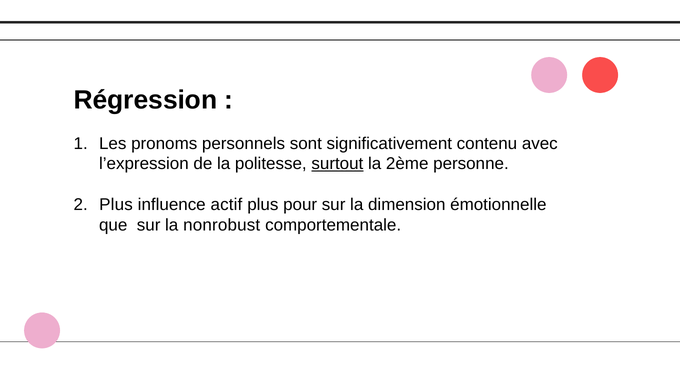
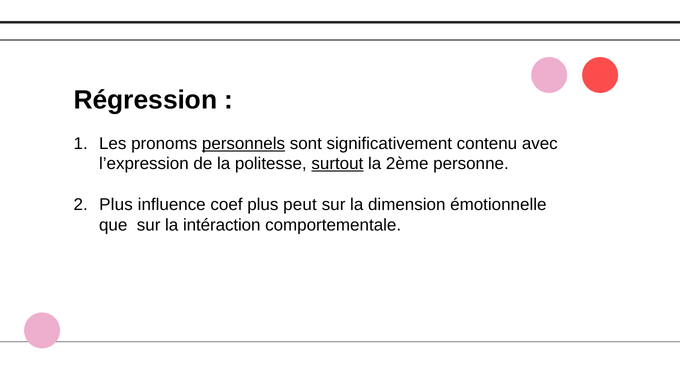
personnels underline: none -> present
actif: actif -> coef
pour: pour -> peut
nonrobust: nonrobust -> intéraction
